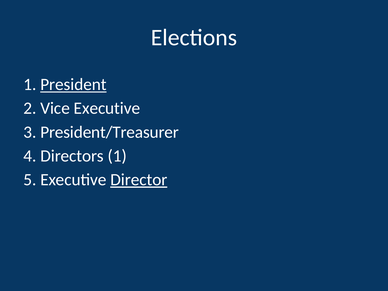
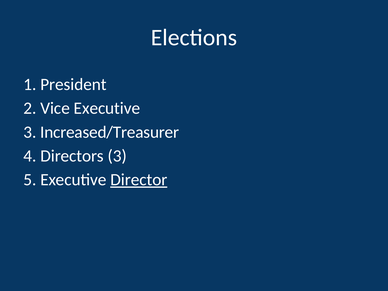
President underline: present -> none
President/Treasurer: President/Treasurer -> Increased/Treasurer
Directors 1: 1 -> 3
